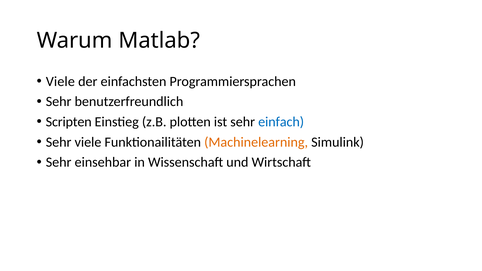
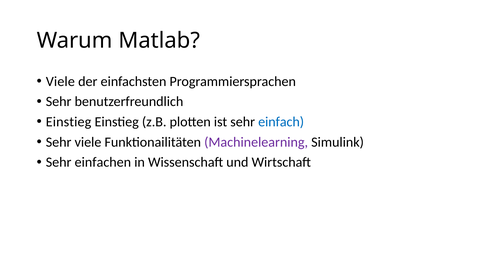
Scripten at (69, 122): Scripten -> Einstieg
Machinelearning colour: orange -> purple
einsehbar: einsehbar -> einfachen
